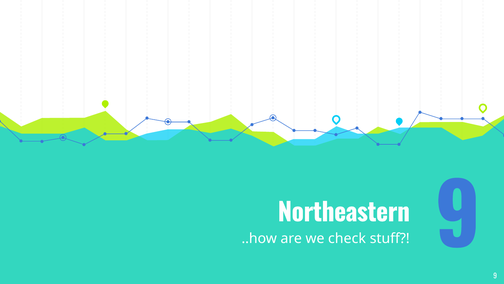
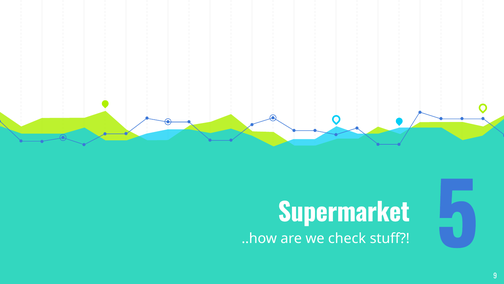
Northeastern: Northeastern -> Supermarket
stuff 9: 9 -> 5
